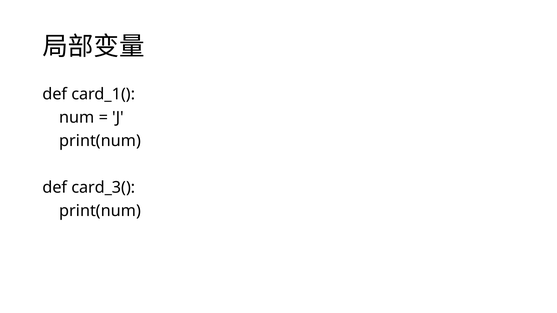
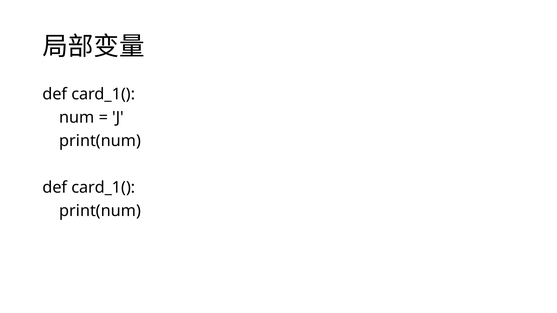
card_3( at (103, 188): card_3( -> card_1(
